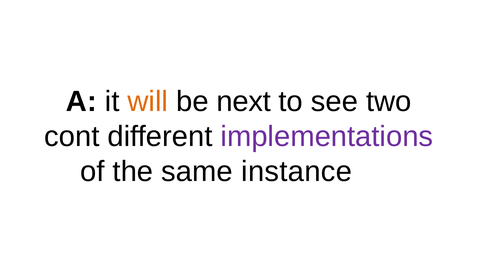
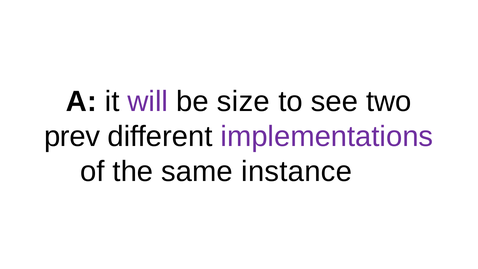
will colour: orange -> purple
next: next -> size
cont: cont -> prev
